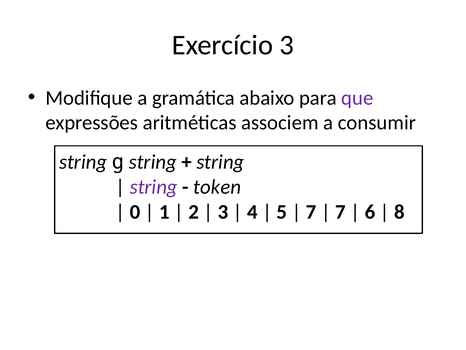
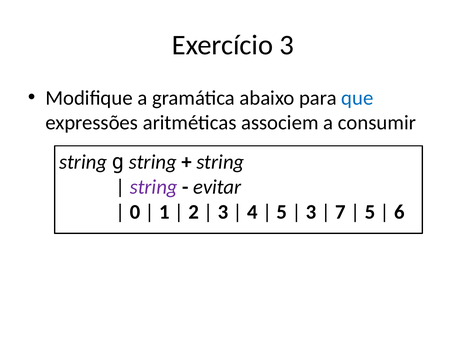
que colour: purple -> blue
token: token -> evitar
7 at (311, 212): 7 -> 3
6 at (370, 212): 6 -> 5
8: 8 -> 6
